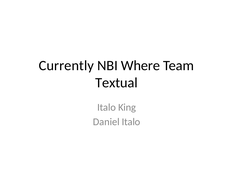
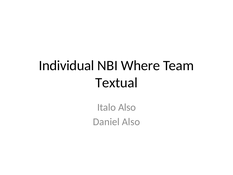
Currently: Currently -> Individual
Italo King: King -> Also
Daniel Italo: Italo -> Also
